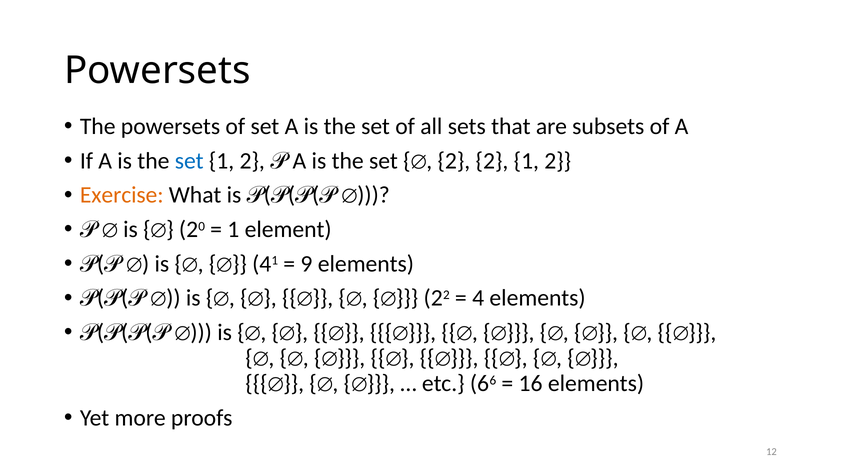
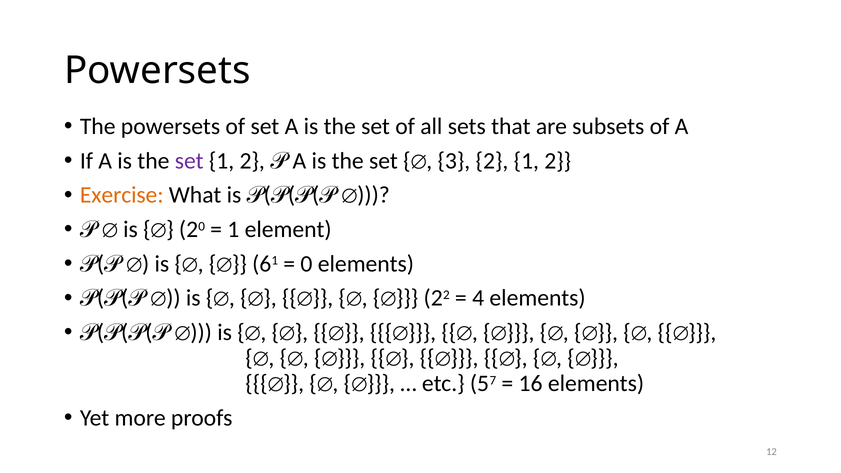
set at (189, 161) colour: blue -> purple
2 at (454, 161): 2 -> 3
4 at (262, 264): 4 -> 6
9 at (306, 264): 9 -> 0
etc 6: 6 -> 5
6 at (493, 380): 6 -> 7
